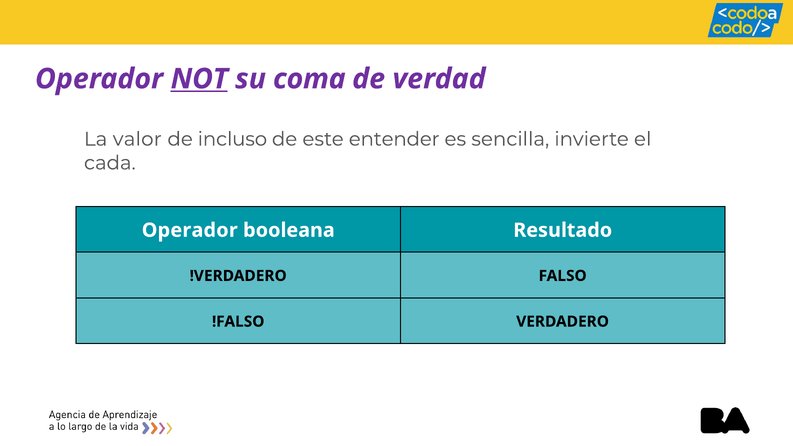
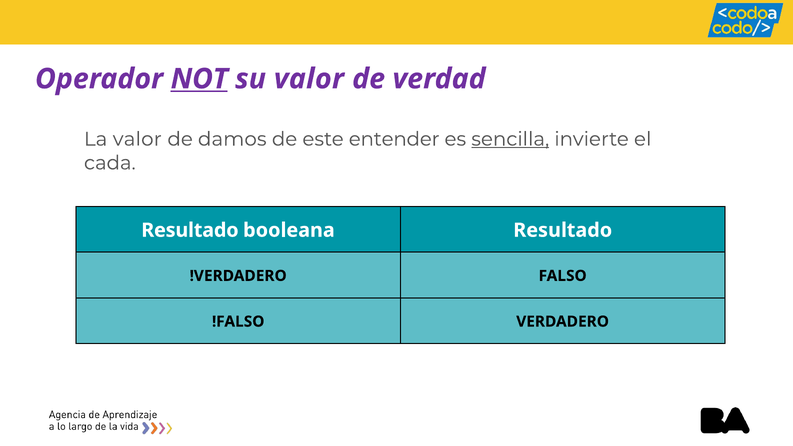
su coma: coma -> valor
incluso: incluso -> damos
sencilla underline: none -> present
Operador at (190, 230): Operador -> Resultado
